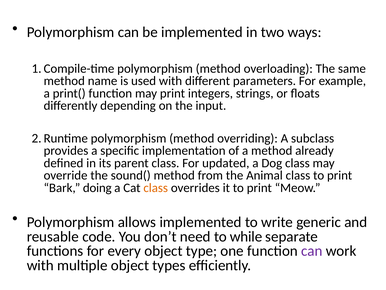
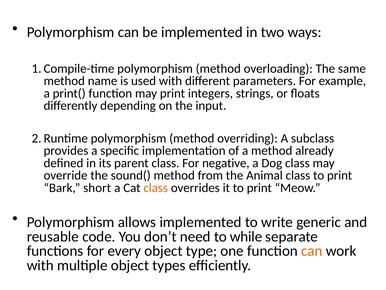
updated: updated -> negative
doing: doing -> short
can at (312, 251) colour: purple -> orange
